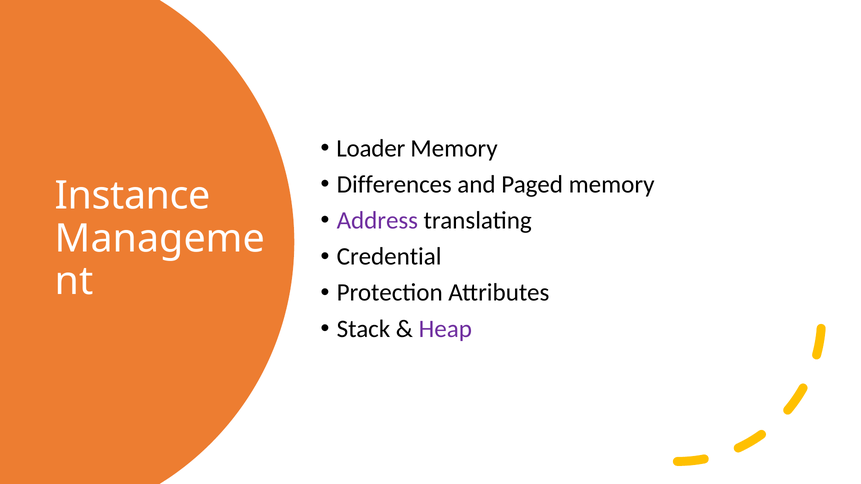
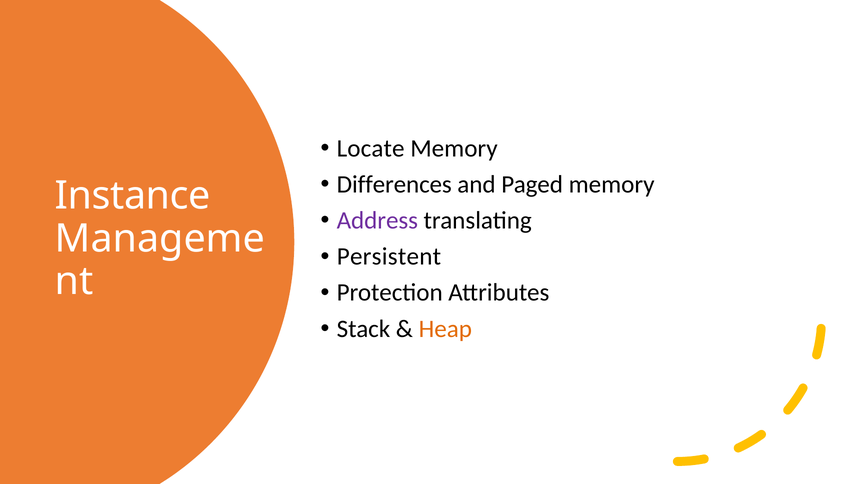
Loader: Loader -> Locate
Credential: Credential -> Persistent
Heap colour: purple -> orange
